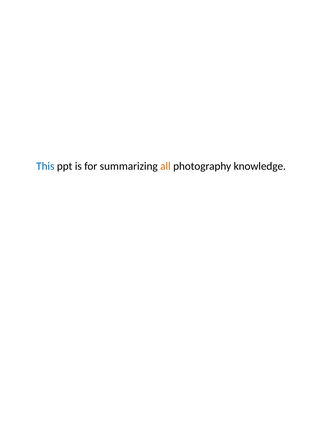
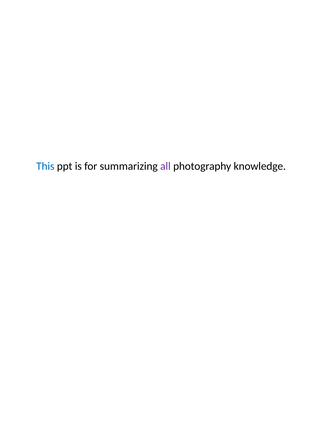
all colour: orange -> purple
